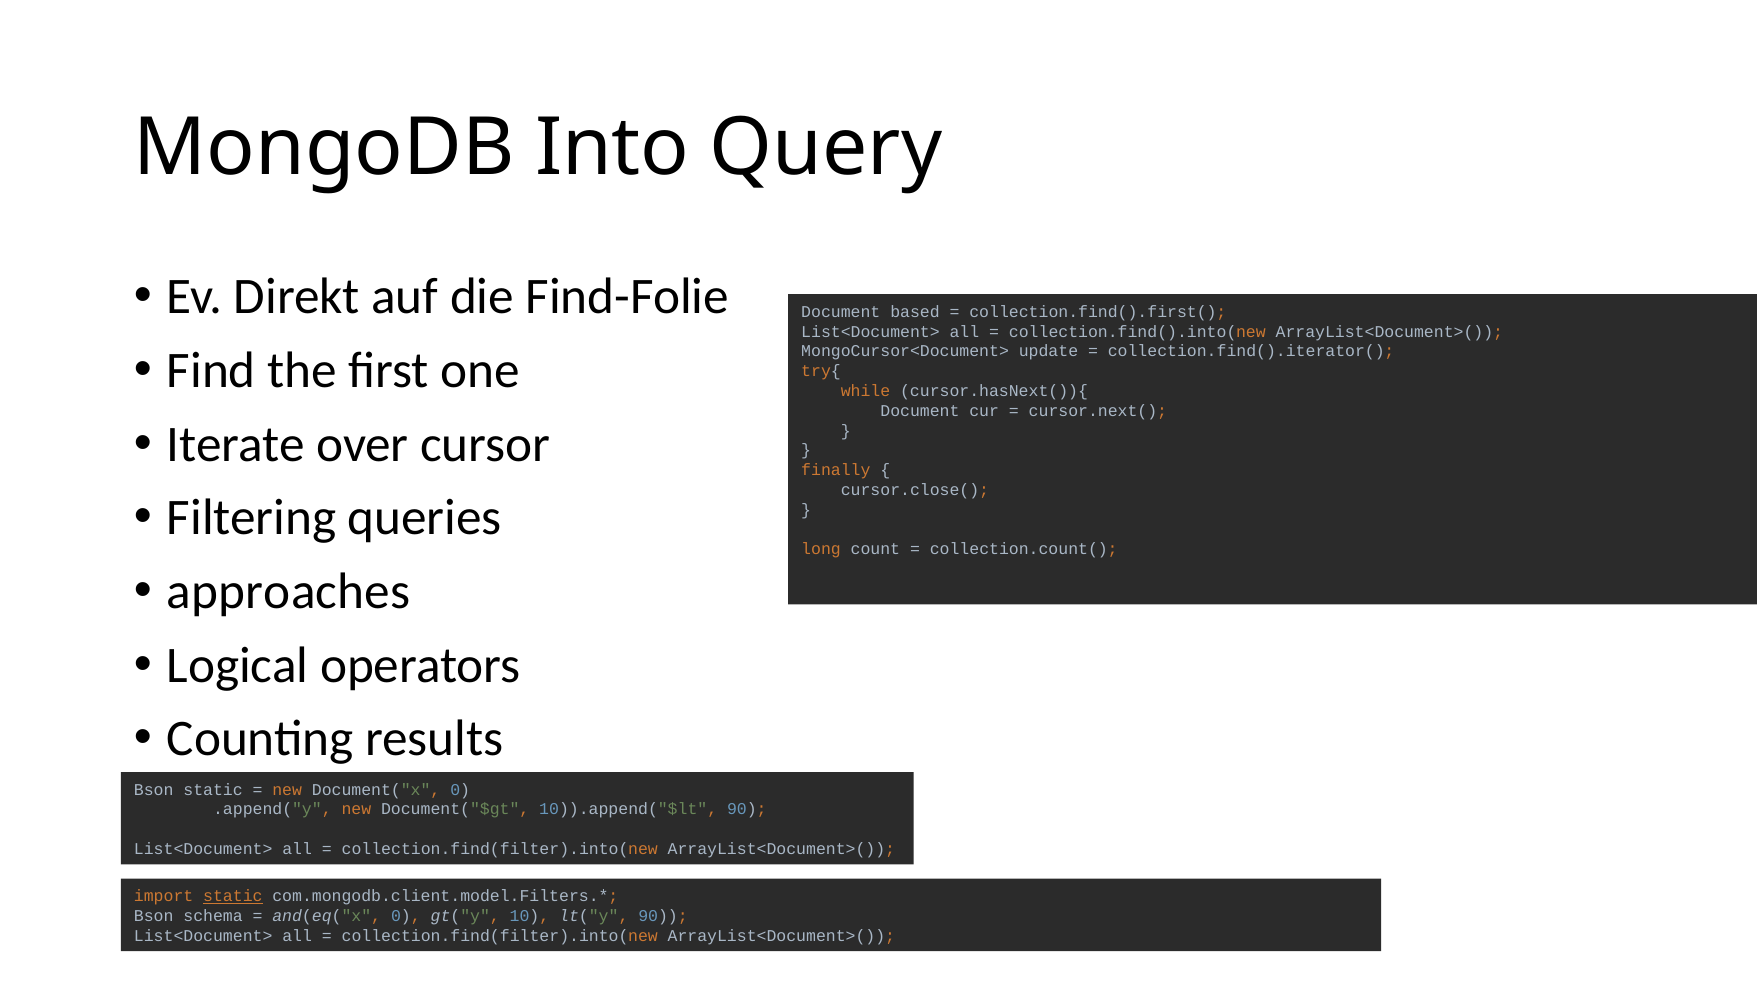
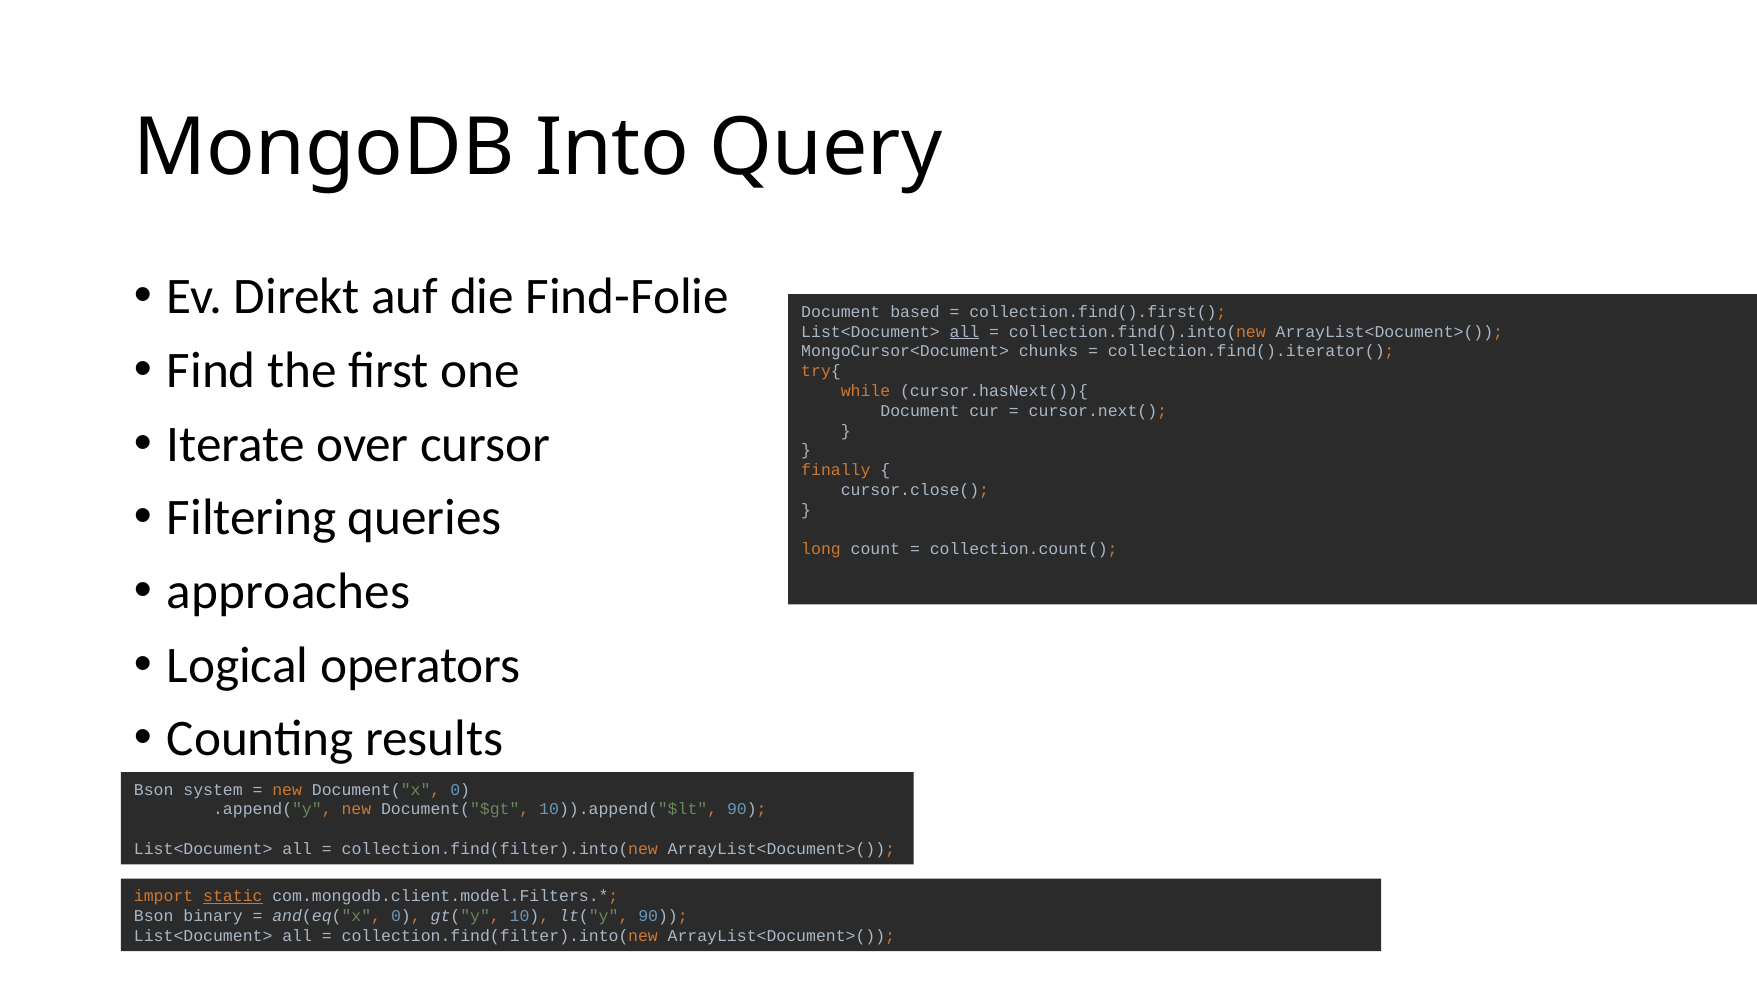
all at (964, 332) underline: none -> present
update: update -> chunks
Bson static: static -> system
schema: schema -> binary
